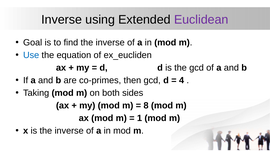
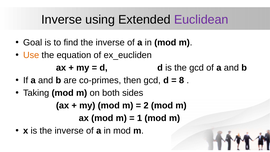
Use colour: blue -> orange
4: 4 -> 8
8: 8 -> 2
